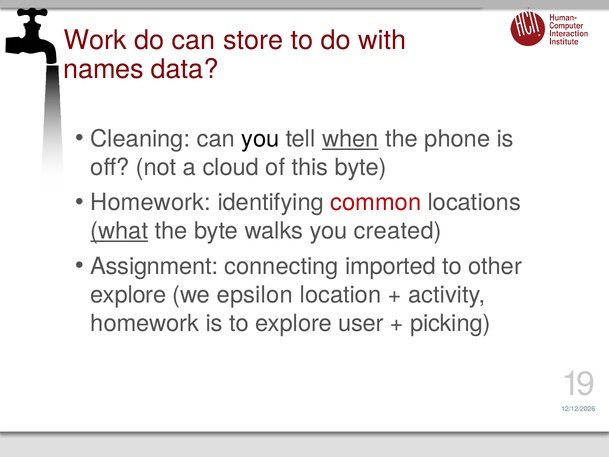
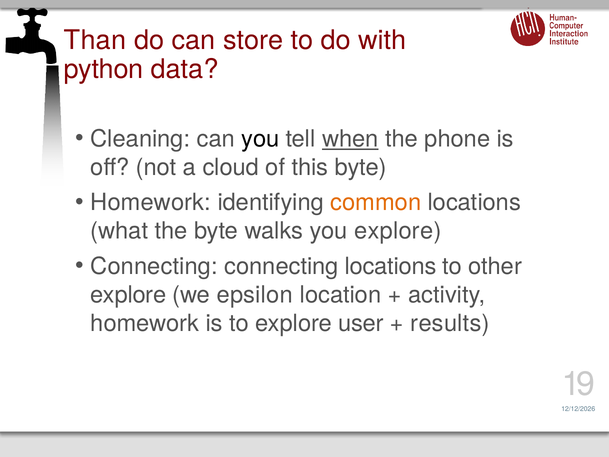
Work: Work -> Than
names: names -> python
common colour: red -> orange
what underline: present -> none
you created: created -> explore
Assignment at (154, 266): Assignment -> Connecting
connecting imported: imported -> locations
picking: picking -> results
